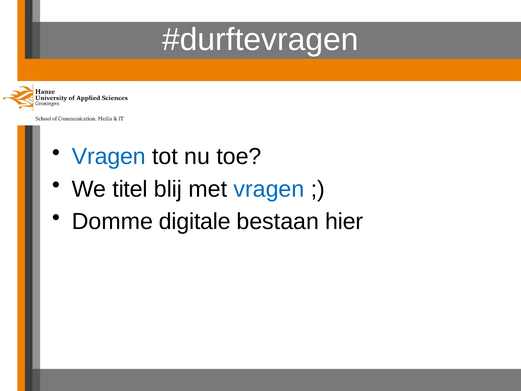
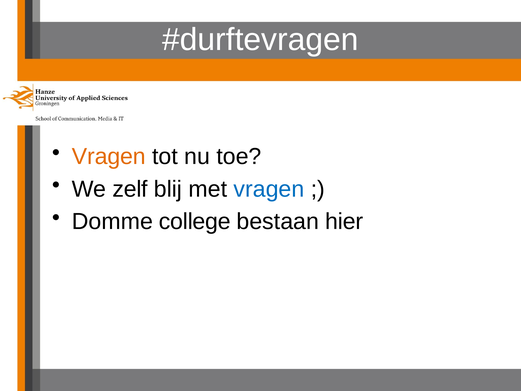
Vragen at (109, 156) colour: blue -> orange
titel: titel -> zelf
digitale: digitale -> college
